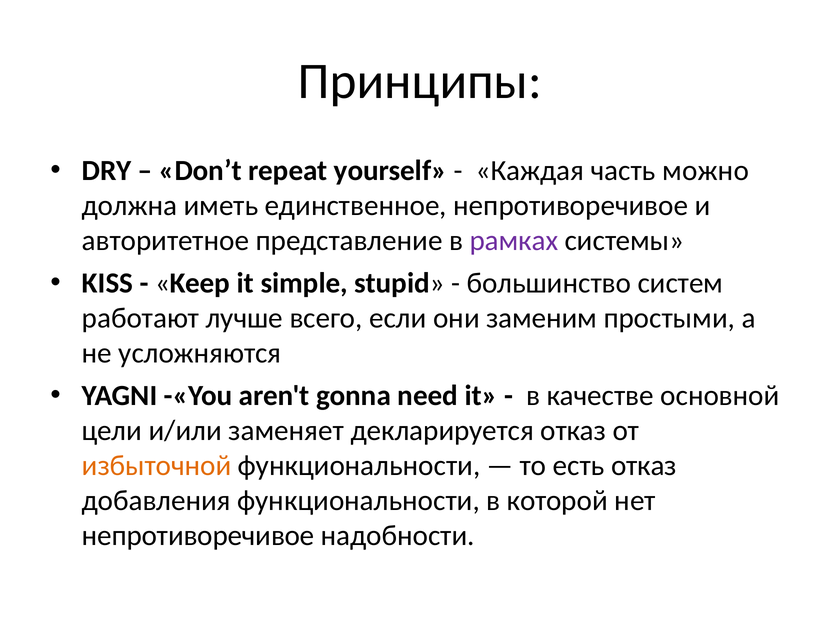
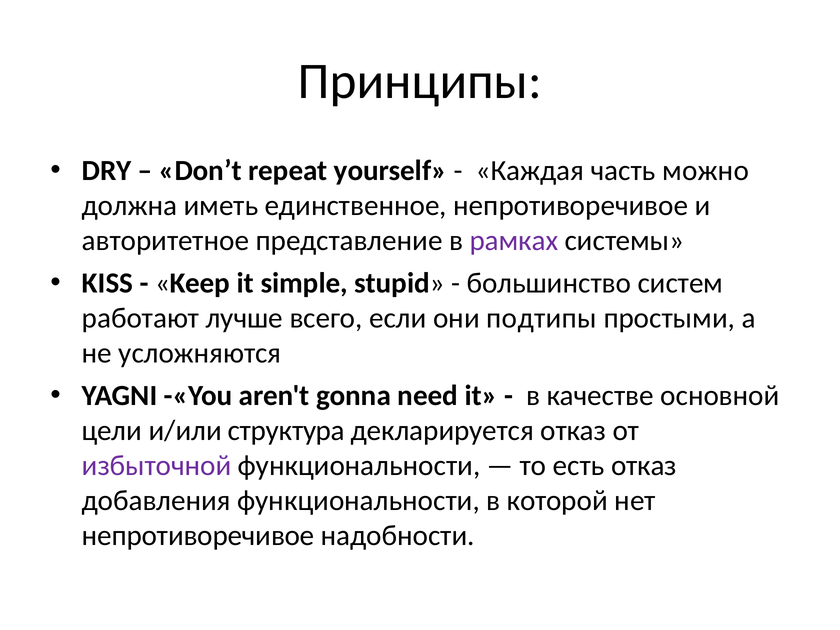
заменим: заменим -> подтипы
заменяет: заменяет -> структура
избыточной colour: orange -> purple
